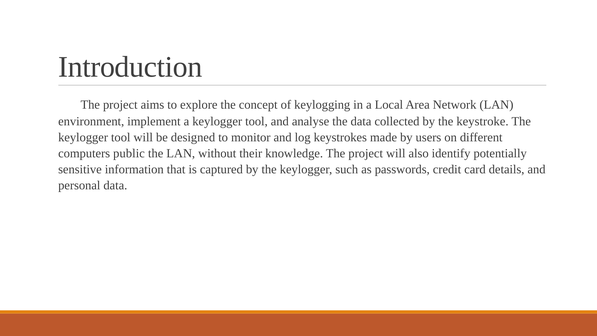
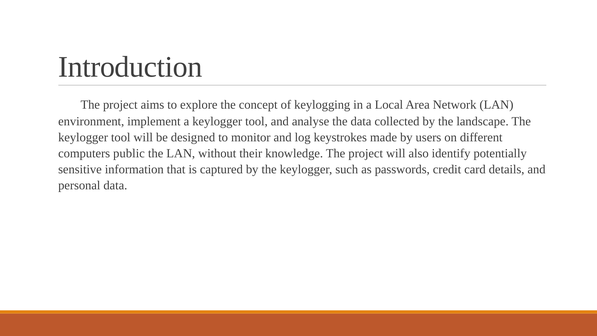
keystroke: keystroke -> landscape
